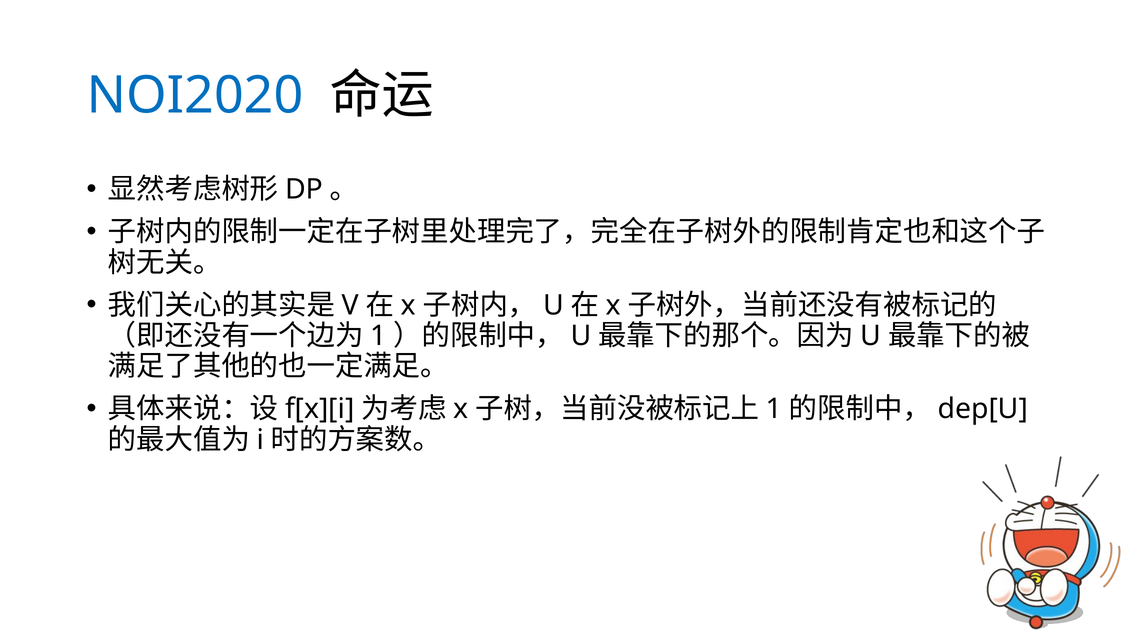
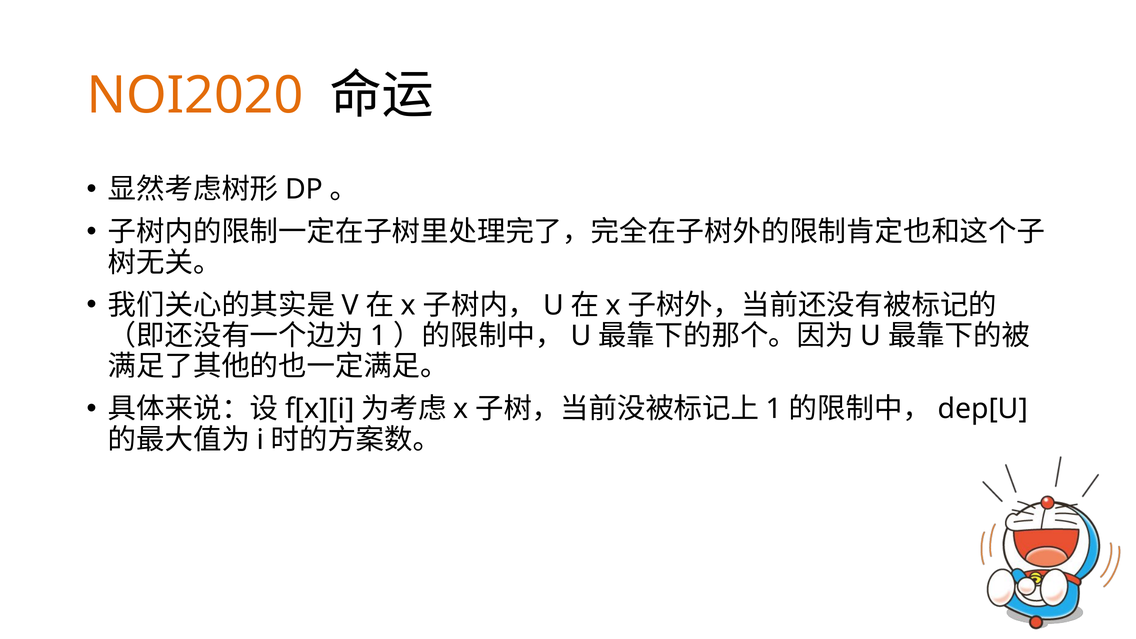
NOI2020 colour: blue -> orange
